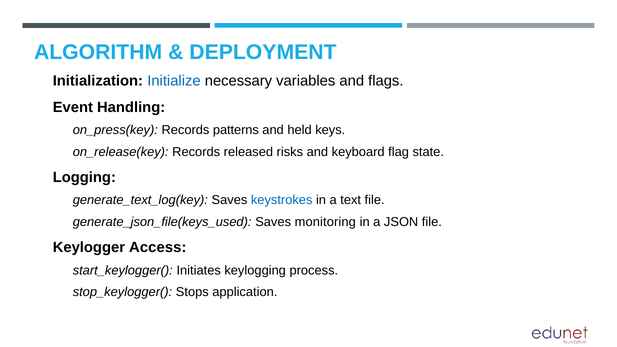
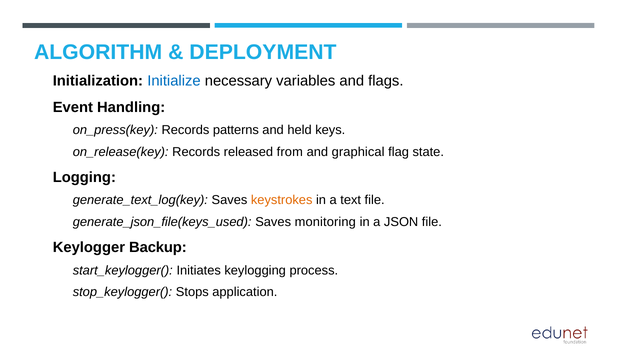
risks: risks -> from
keyboard: keyboard -> graphical
keystrokes colour: blue -> orange
Access: Access -> Backup
